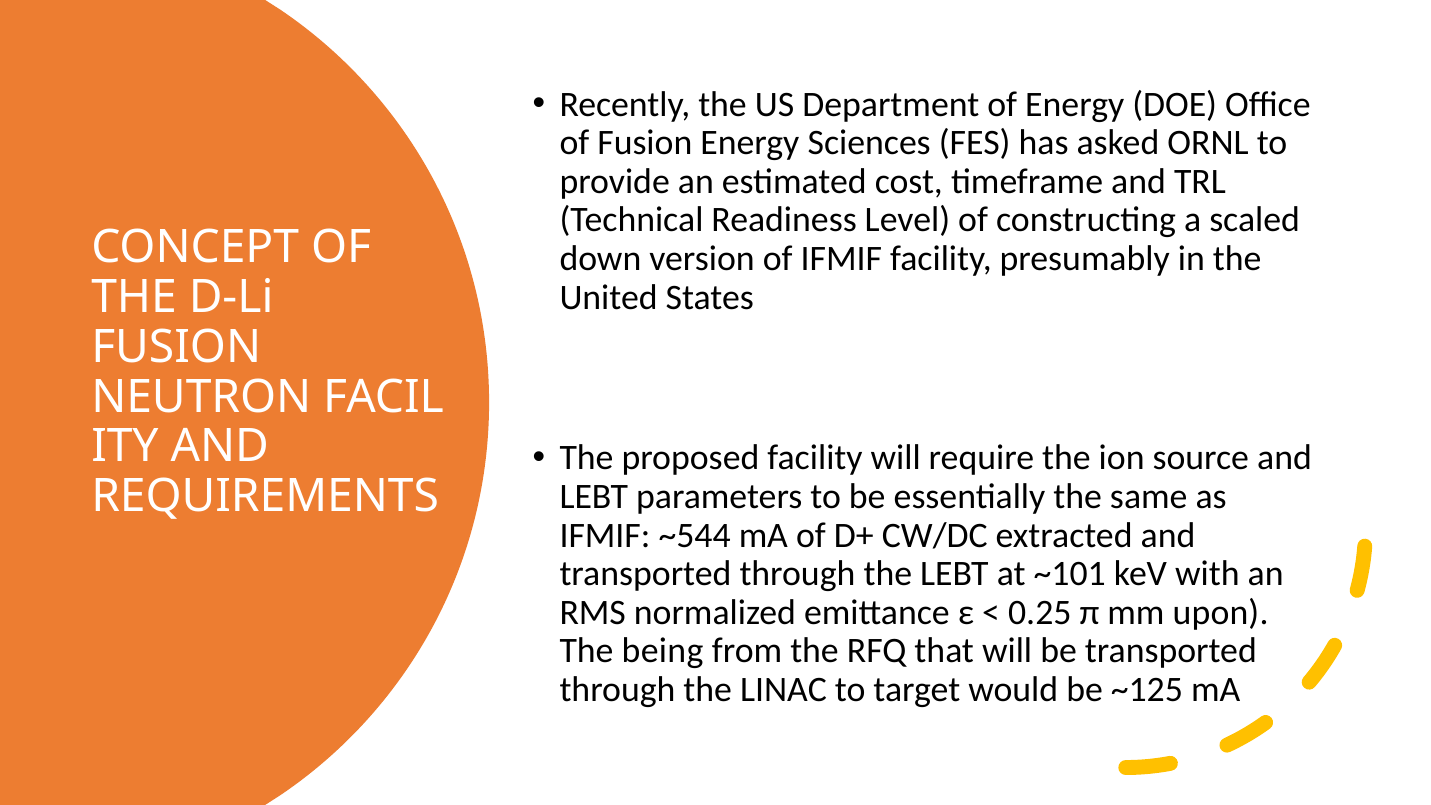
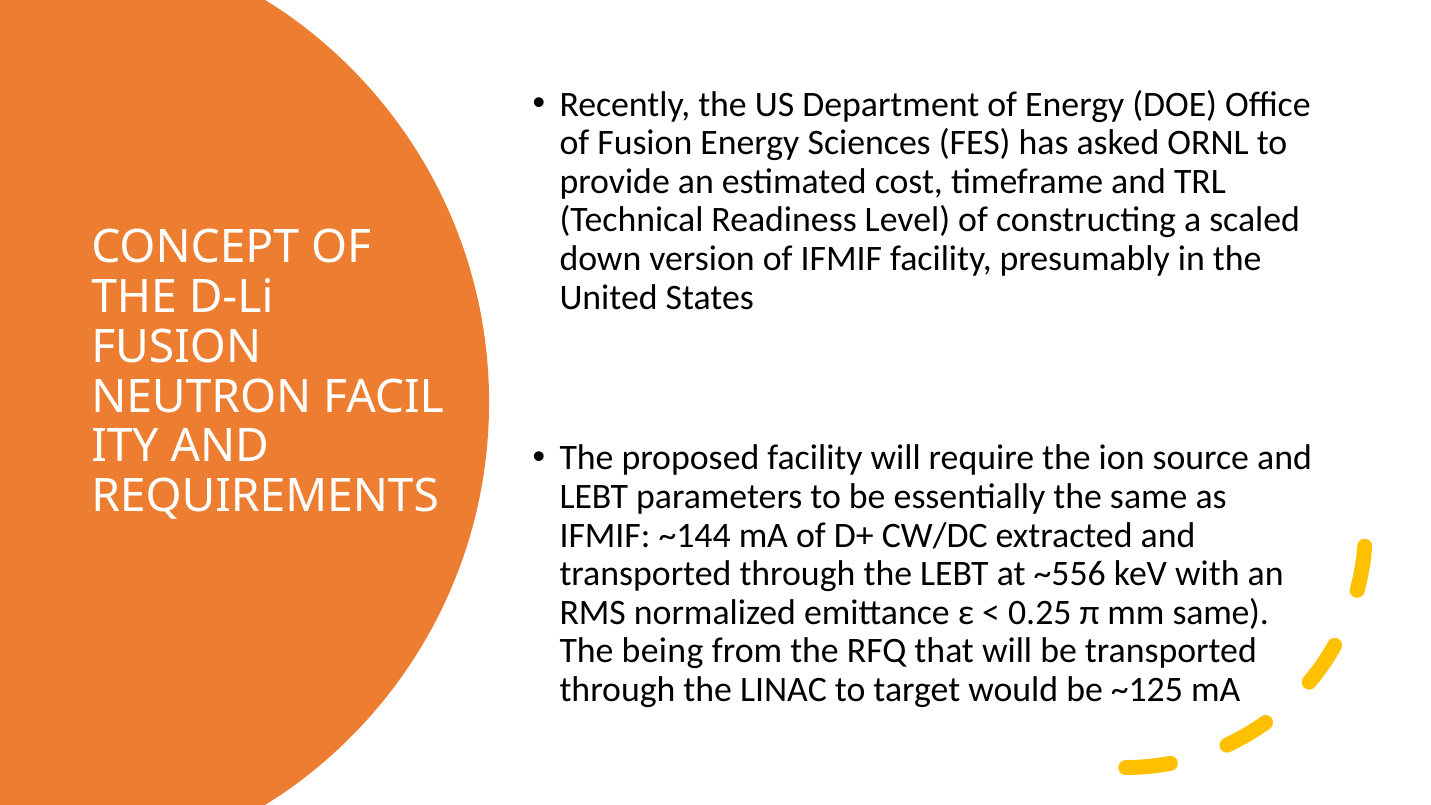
~544: ~544 -> ~144
~101: ~101 -> ~556
mm upon: upon -> same
